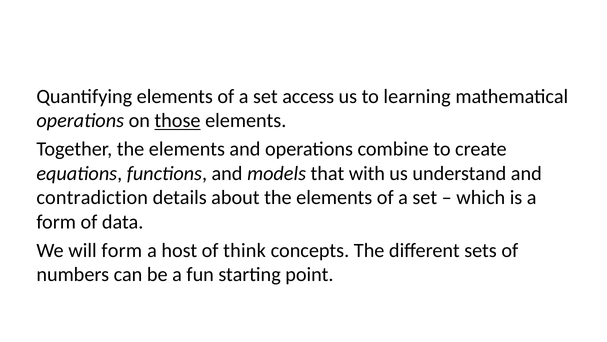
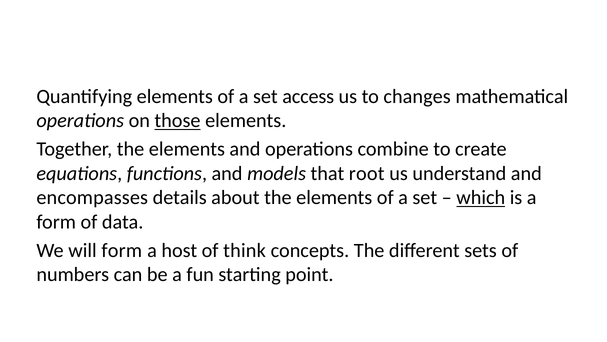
learning: learning -> changes
with: with -> root
contradiction: contradiction -> encompasses
which underline: none -> present
